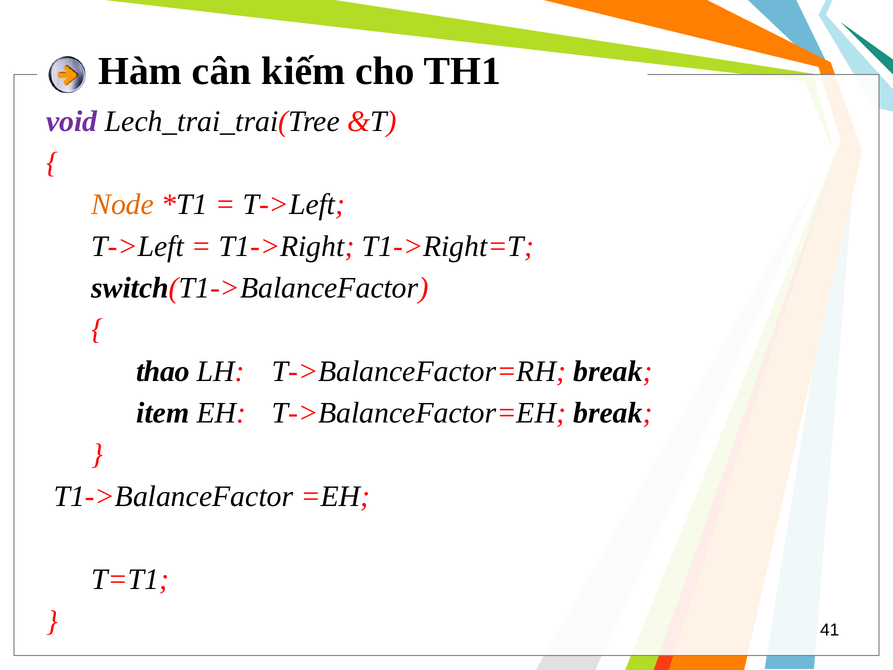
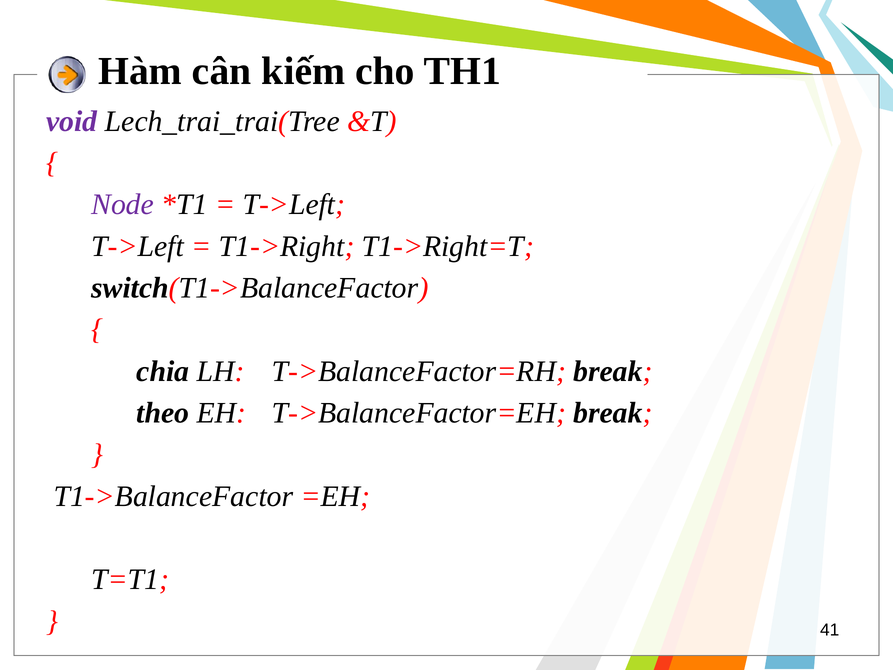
Node colour: orange -> purple
thao: thao -> chia
item: item -> theo
